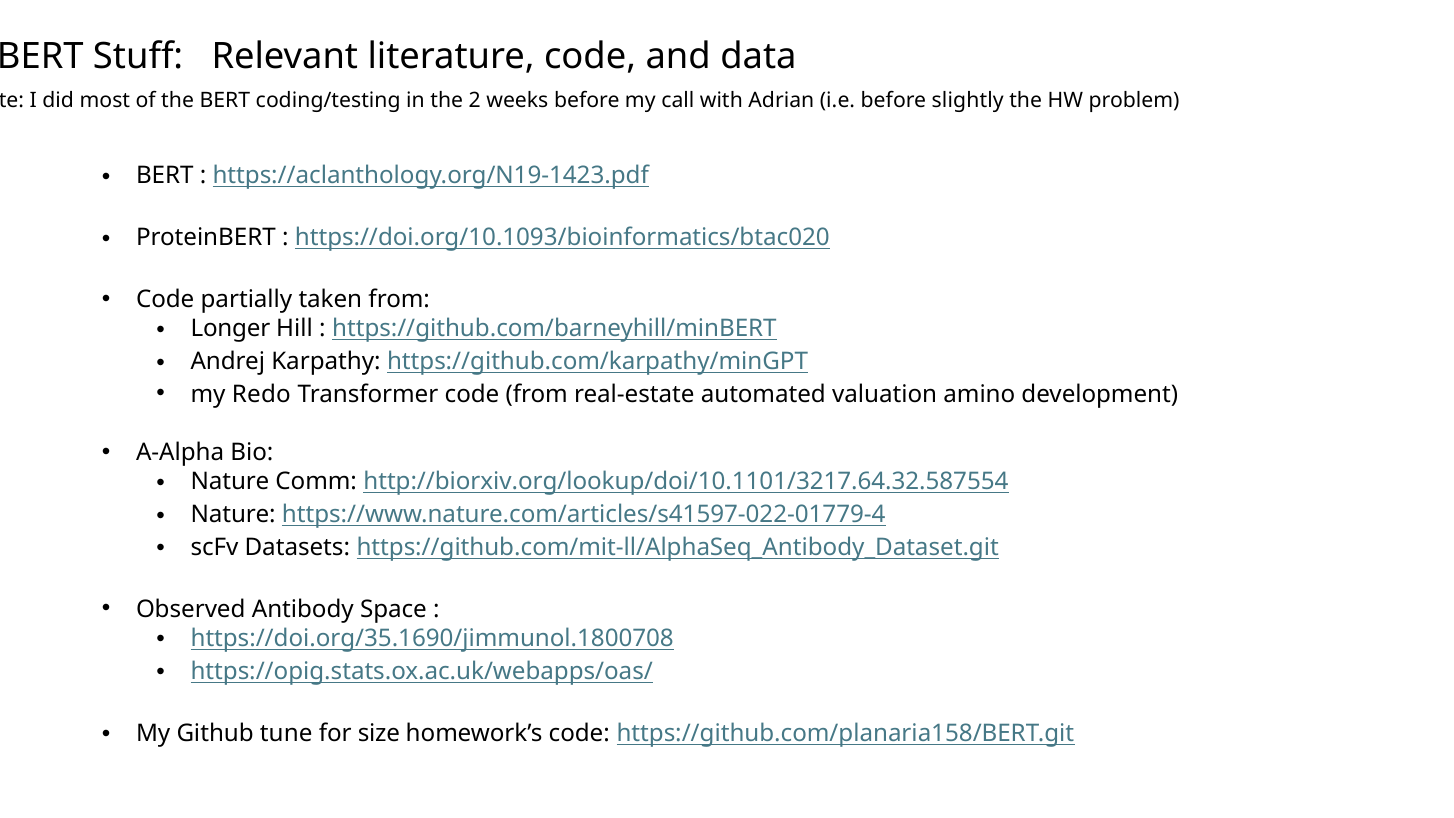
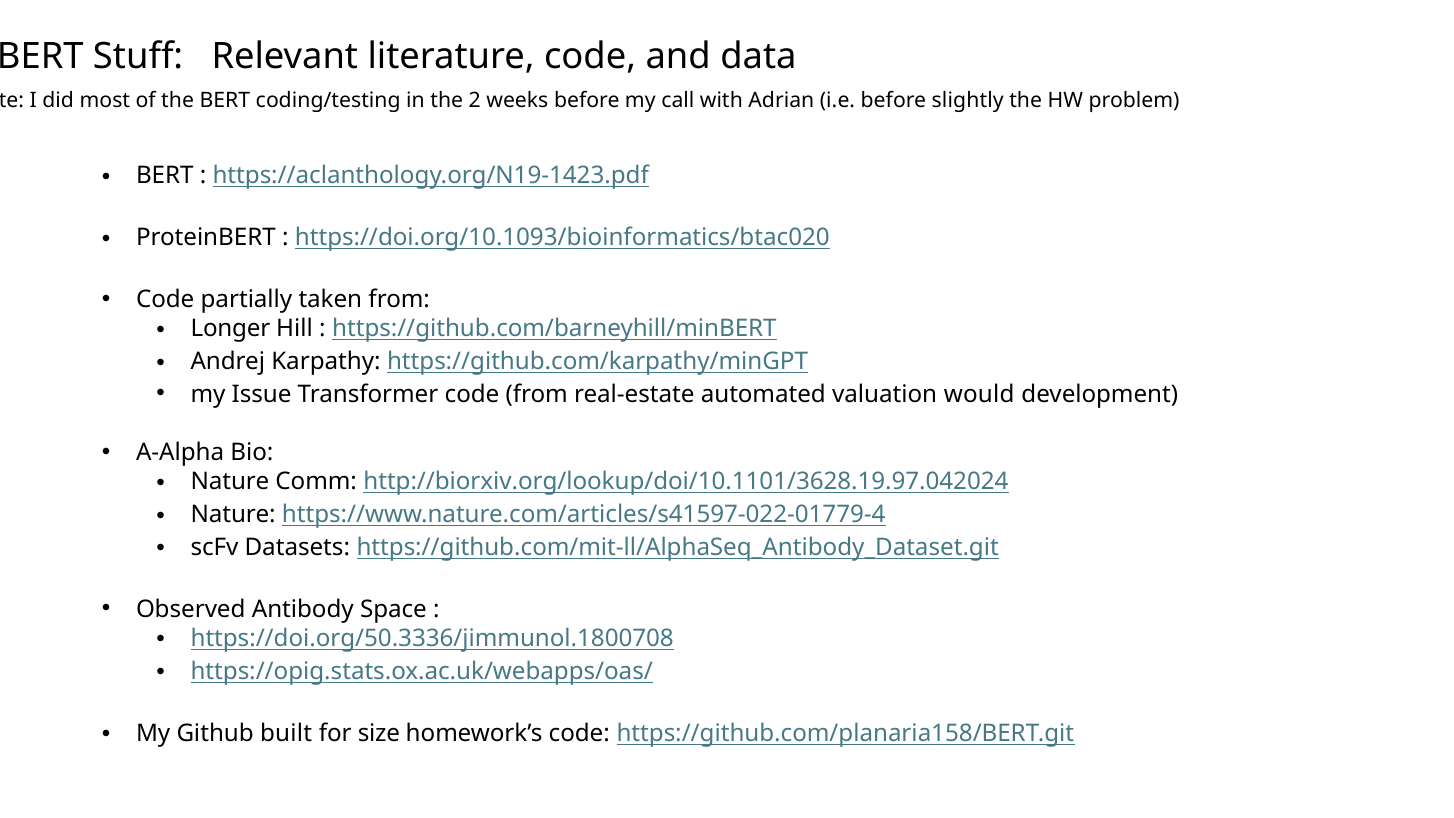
Redo: Redo -> Issue
amino: amino -> would
http://biorxiv.org/lookup/doi/10.1101/3217.64.32.587554: http://biorxiv.org/lookup/doi/10.1101/3217.64.32.587554 -> http://biorxiv.org/lookup/doi/10.1101/3628.19.97.042024
https://doi.org/35.1690/jimmunol.1800708: https://doi.org/35.1690/jimmunol.1800708 -> https://doi.org/50.3336/jimmunol.1800708
tune: tune -> built
